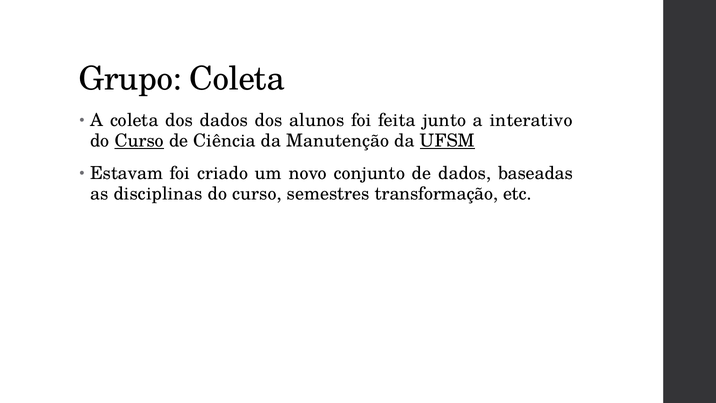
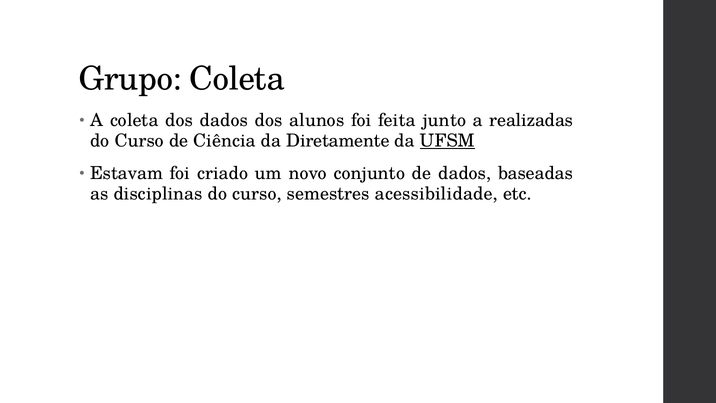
interativo: interativo -> realizadas
Curso at (139, 141) underline: present -> none
Manutenção: Manutenção -> Diretamente
transformação: transformação -> acessibilidade
